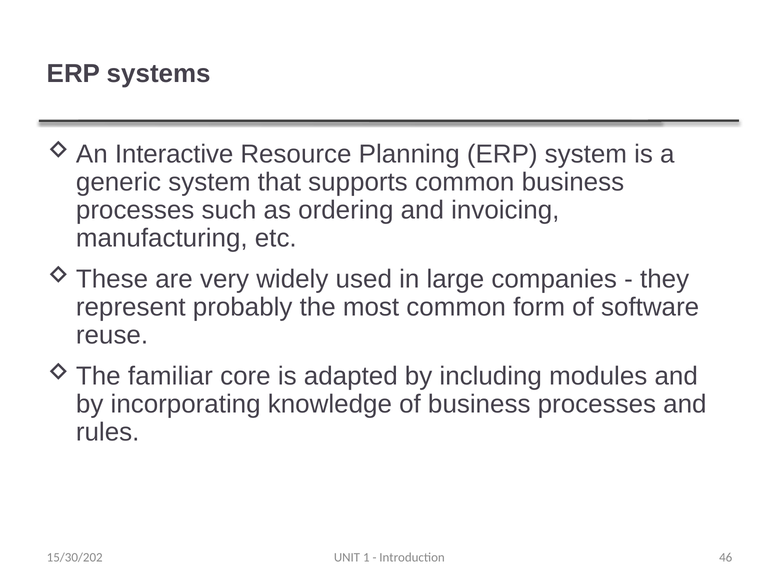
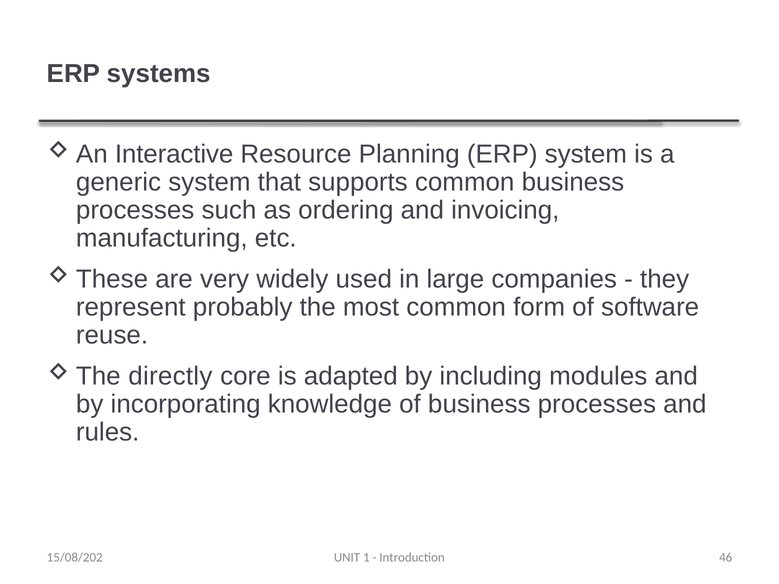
familiar: familiar -> directly
15/30/202: 15/30/202 -> 15/08/202
